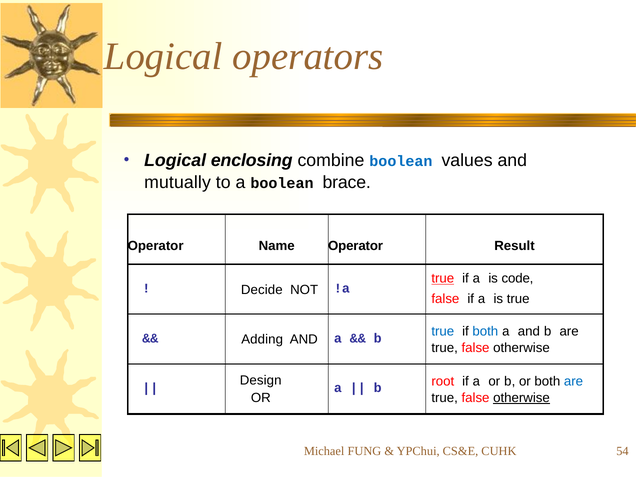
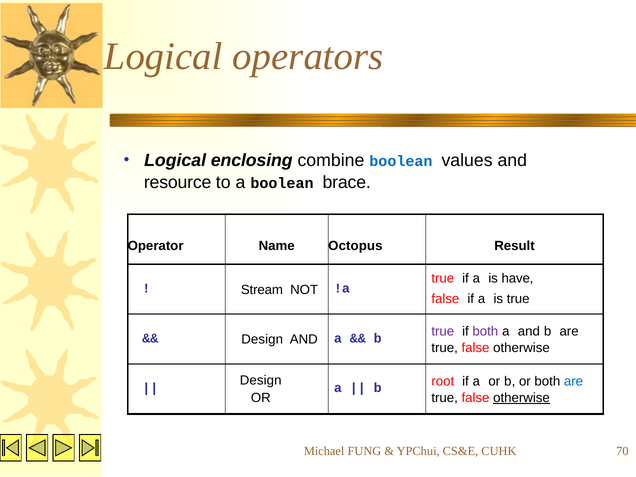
mutually: mutually -> resource
Name Operator: Operator -> Octopus
true at (443, 279) underline: present -> none
code: code -> have
Decide: Decide -> Stream
true at (443, 331) colour: blue -> purple
both at (485, 331) colour: blue -> purple
Adding at (262, 340): Adding -> Design
54: 54 -> 70
